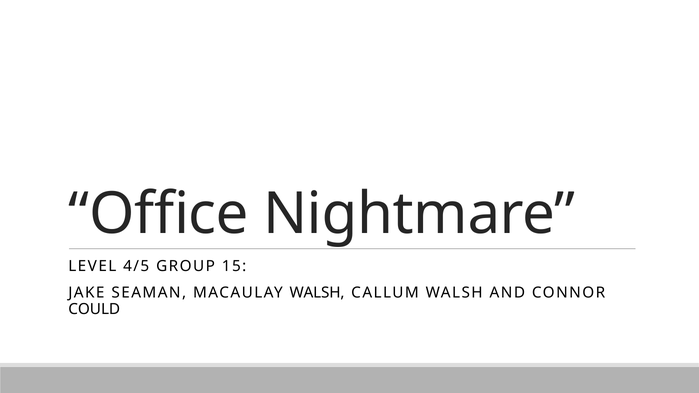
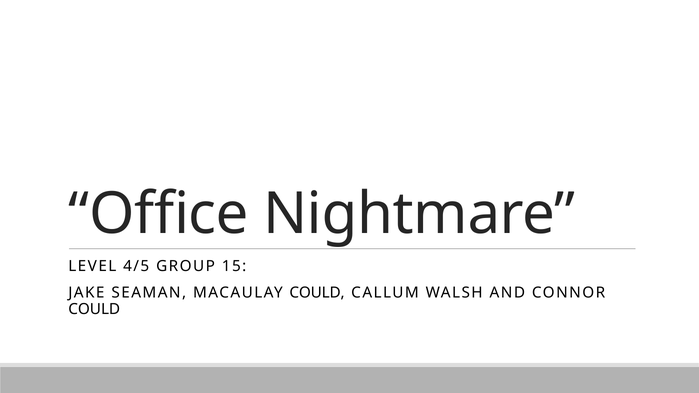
MACAULAY WALSH: WALSH -> COULD
